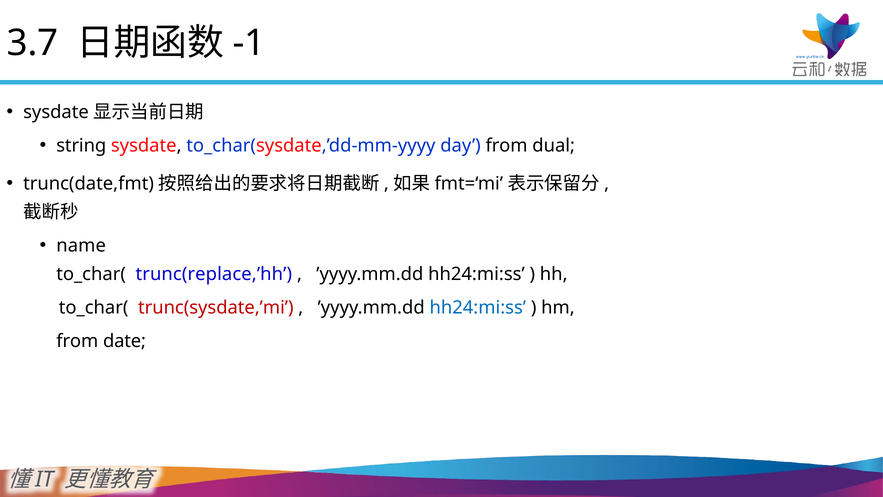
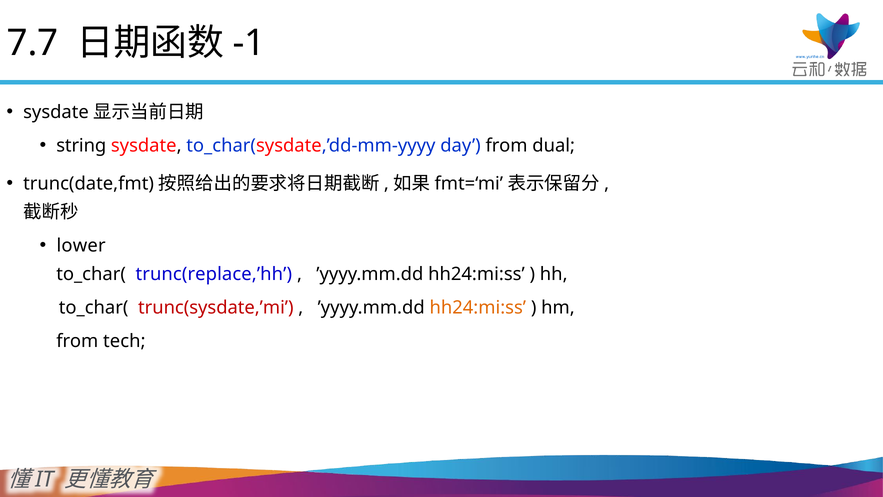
3.7: 3.7 -> 7.7
name: name -> lower
hh24:mi:ss at (478, 308) colour: blue -> orange
date: date -> tech
